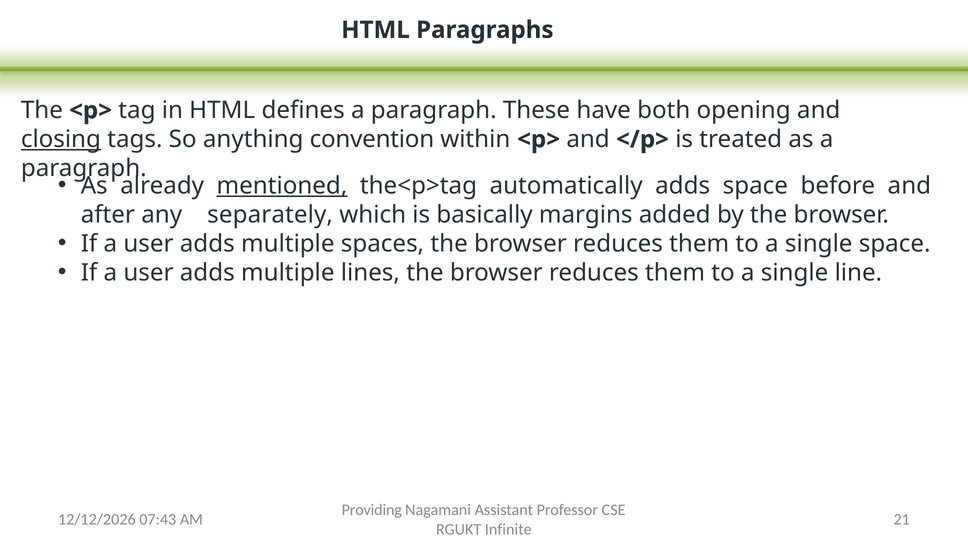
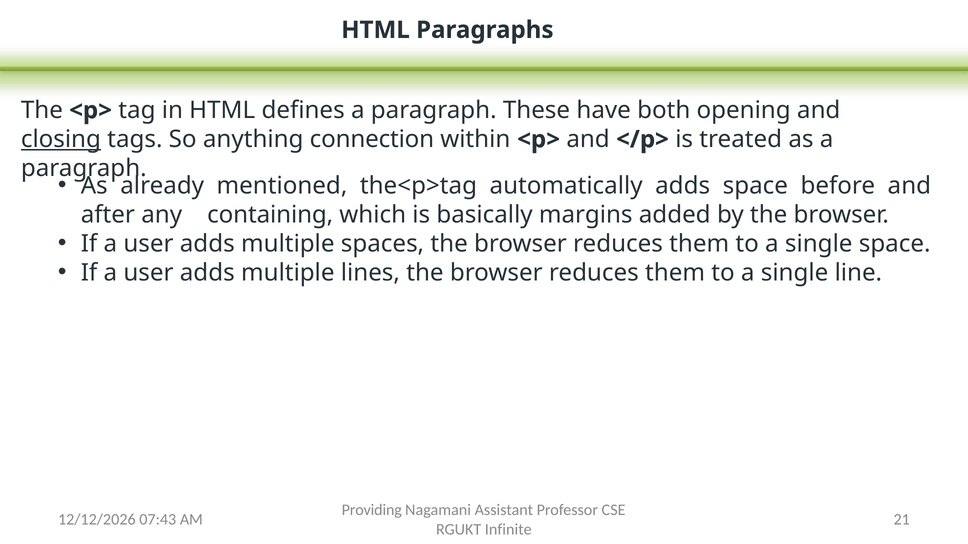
convention: convention -> connection
mentioned underline: present -> none
separately: separately -> containing
